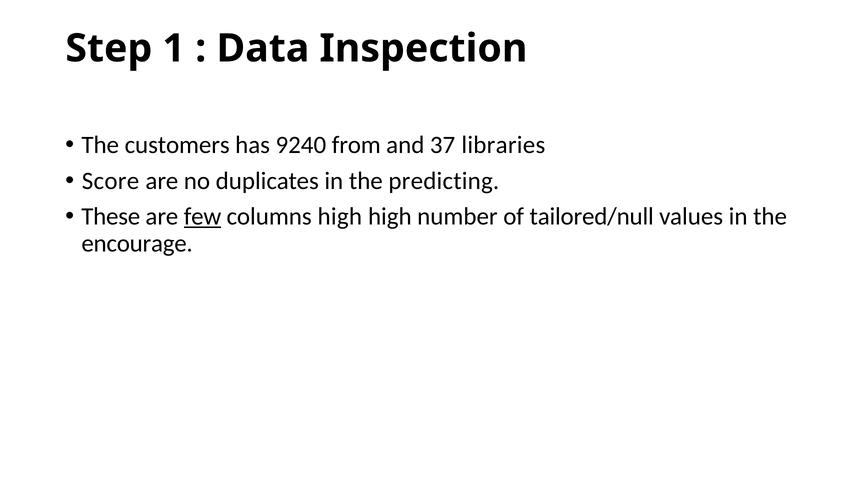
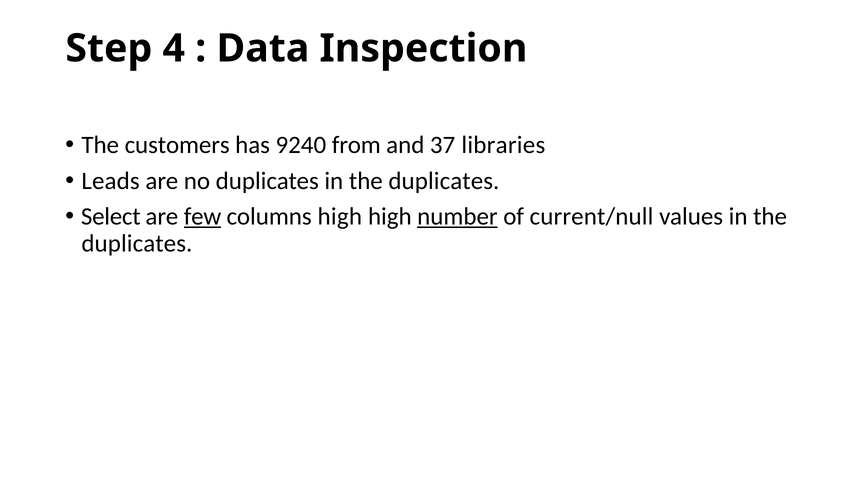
1: 1 -> 4
Score: Score -> Leads
duplicates in the predicting: predicting -> duplicates
These: These -> Select
number underline: none -> present
tailored/null: tailored/null -> current/null
encourage at (137, 244): encourage -> duplicates
